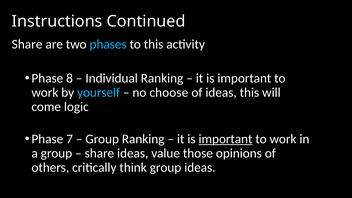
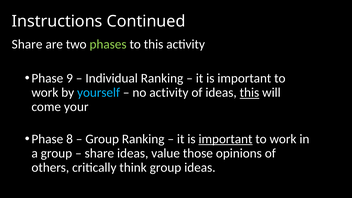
phases colour: light blue -> light green
8: 8 -> 9
no choose: choose -> activity
this at (249, 93) underline: none -> present
logic: logic -> your
7: 7 -> 8
